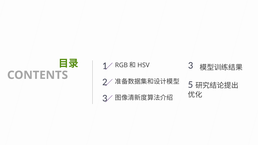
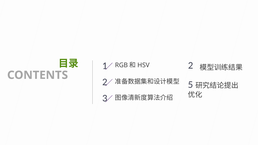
1 3: 3 -> 2
